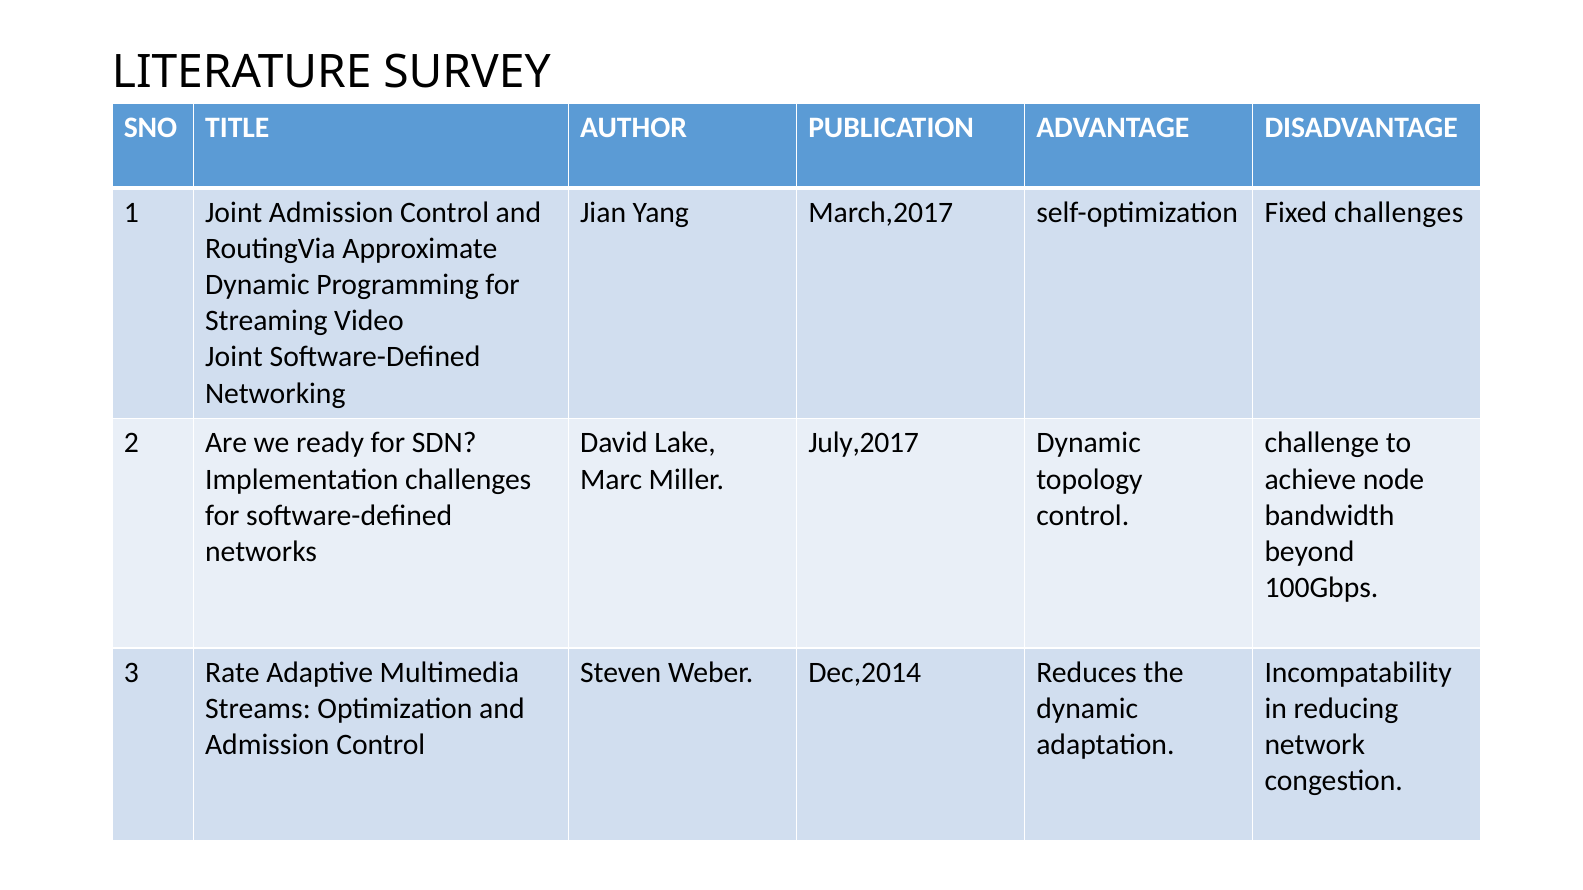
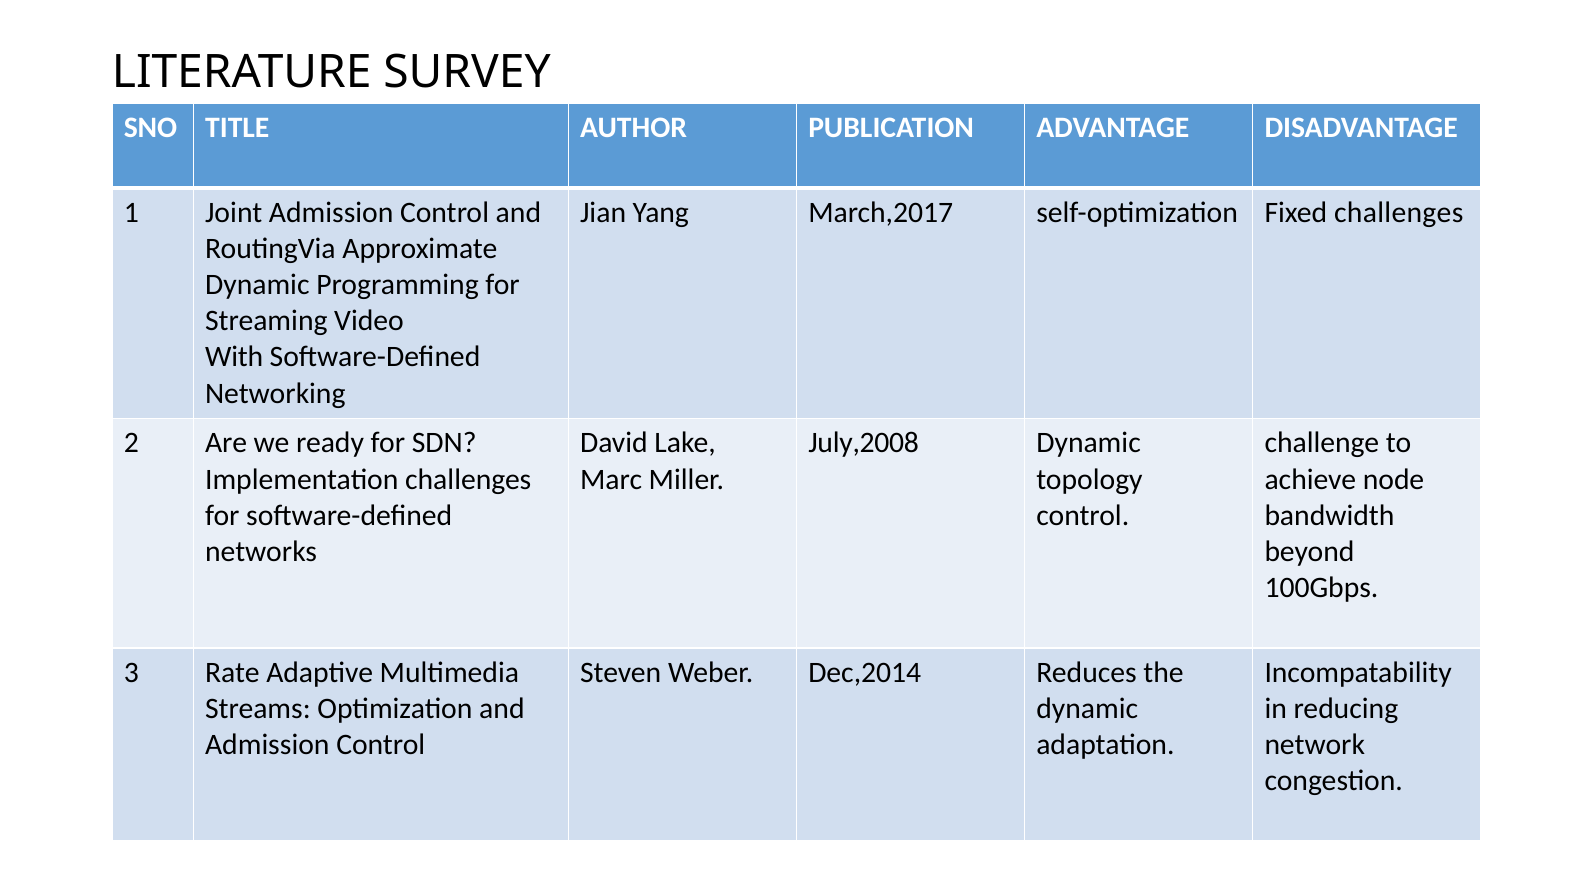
Joint at (234, 357): Joint -> With
July,2017: July,2017 -> July,2008
